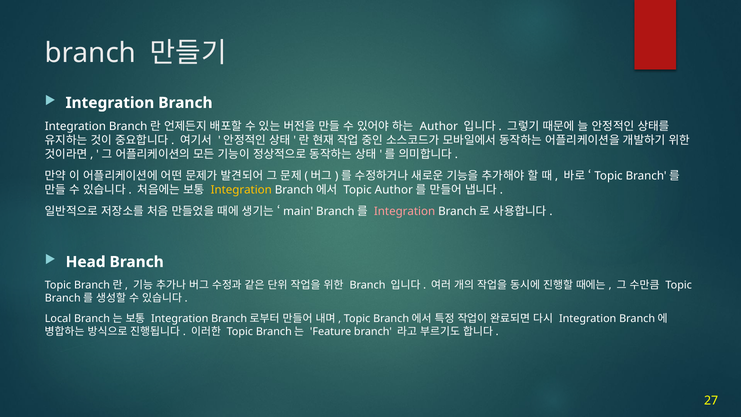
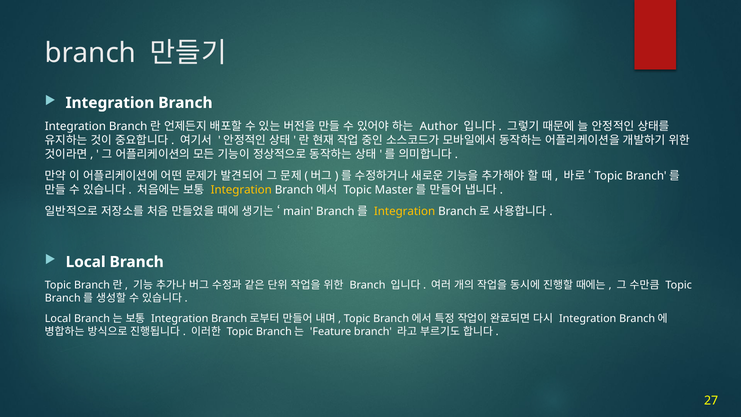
Topic Author: Author -> Master
Integration at (405, 211) colour: pink -> yellow
Head at (86, 262): Head -> Local
